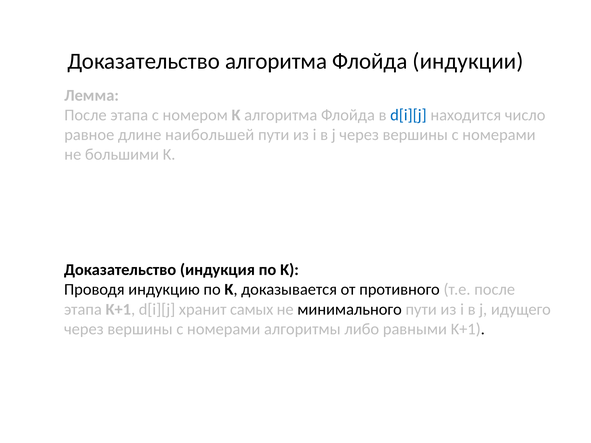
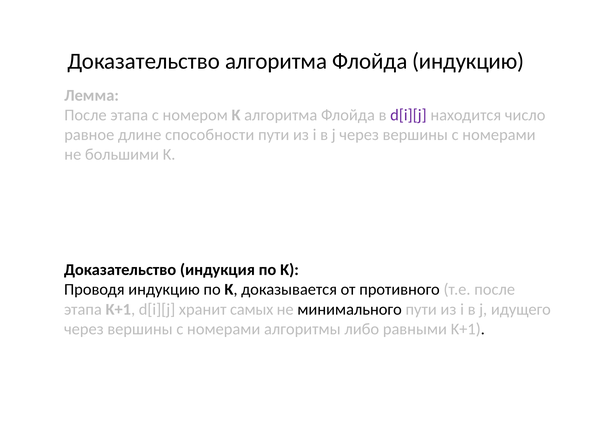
Флойда индукции: индукции -> индукцию
d[i][j at (408, 115) colour: blue -> purple
наибольшей: наибольшей -> способности
